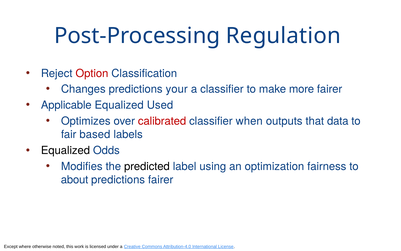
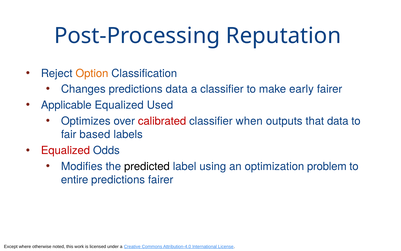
Regulation: Regulation -> Reputation
Option colour: red -> orange
predictions your: your -> data
more: more -> early
Equalized at (65, 150) colour: black -> red
fairness: fairness -> problem
about: about -> entire
